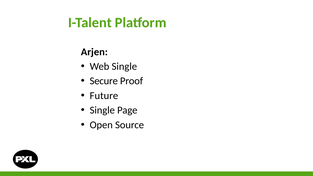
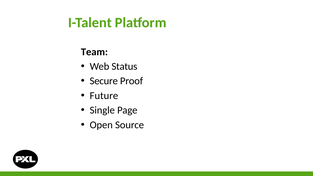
Arjen: Arjen -> Team
Web Single: Single -> Status
